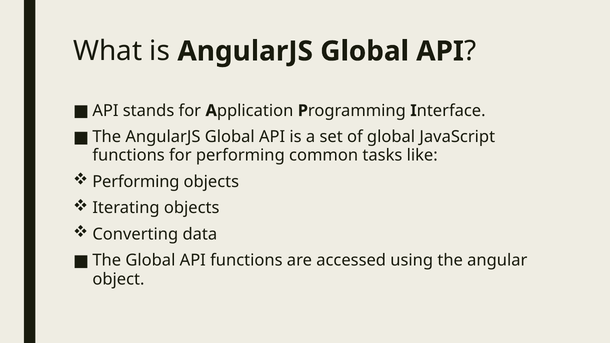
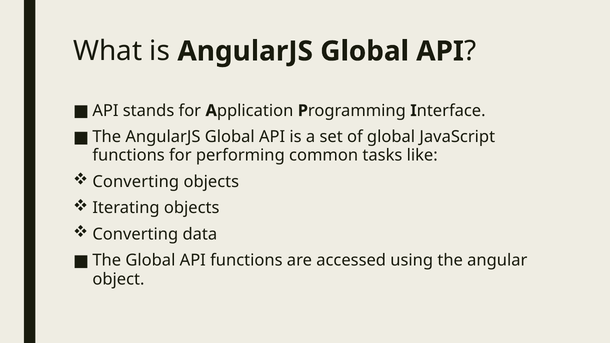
Performing at (136, 182): Performing -> Converting
